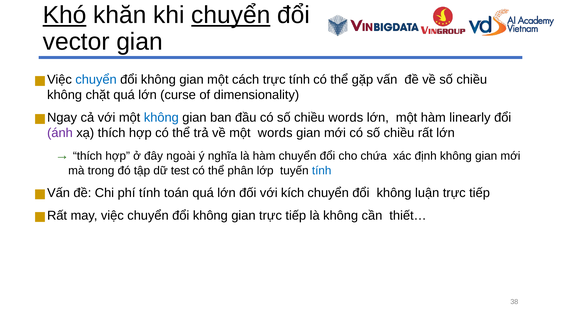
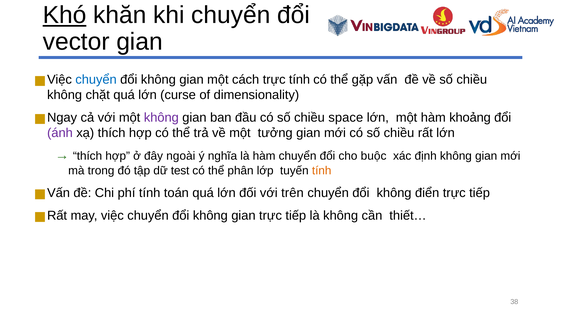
chuyển at (231, 15) underline: present -> none
không at (161, 117) colour: blue -> purple
chiều words: words -> space
linearly: linearly -> khoảng
một words: words -> tưởng
chứa: chứa -> buộc
tính at (322, 170) colour: blue -> orange
kích: kích -> trên
luận: luận -> điển
